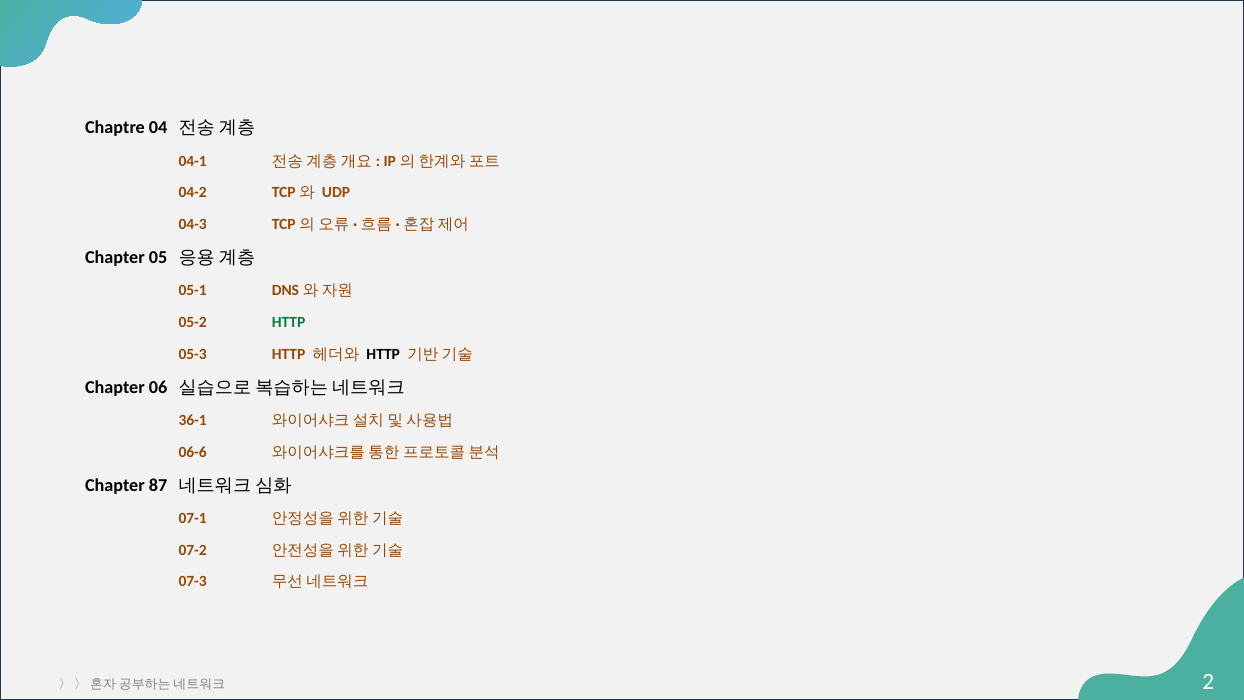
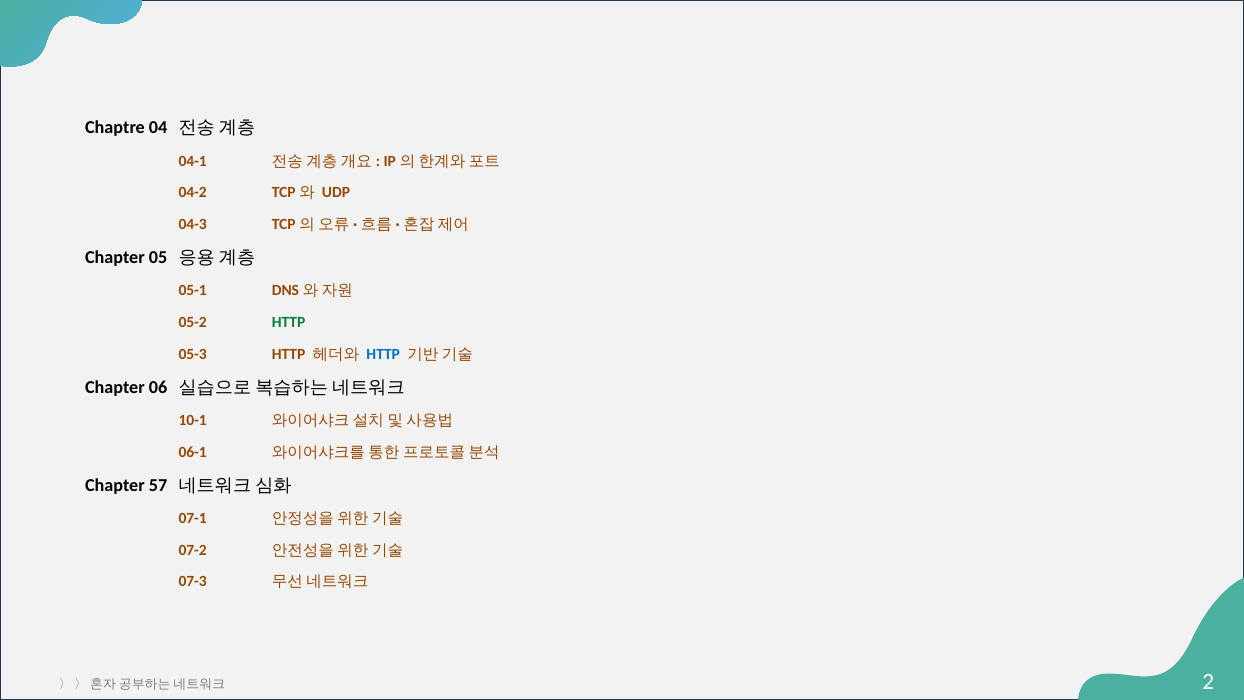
HTTP at (383, 354) colour: black -> blue
36-1: 36-1 -> 10-1
06-6: 06-6 -> 06-1
87: 87 -> 57
